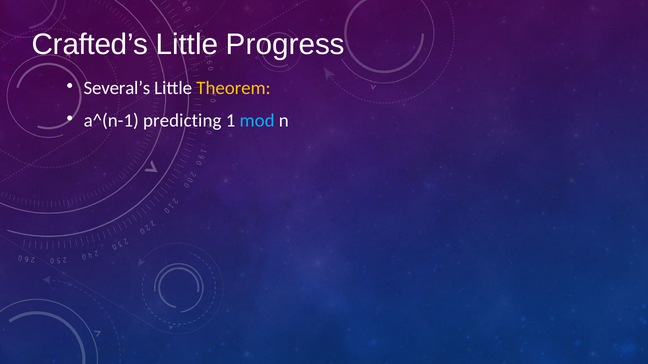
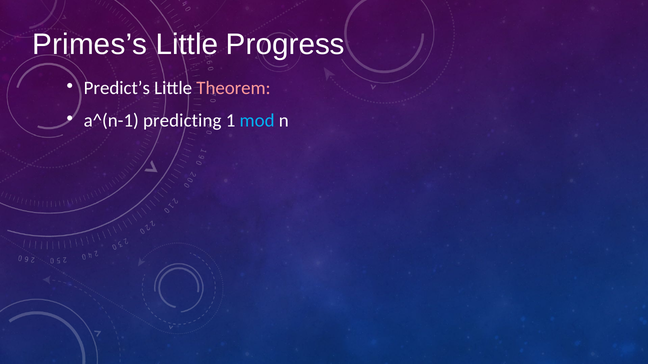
Crafted’s: Crafted’s -> Primes’s
Several’s: Several’s -> Predict’s
Theorem colour: yellow -> pink
